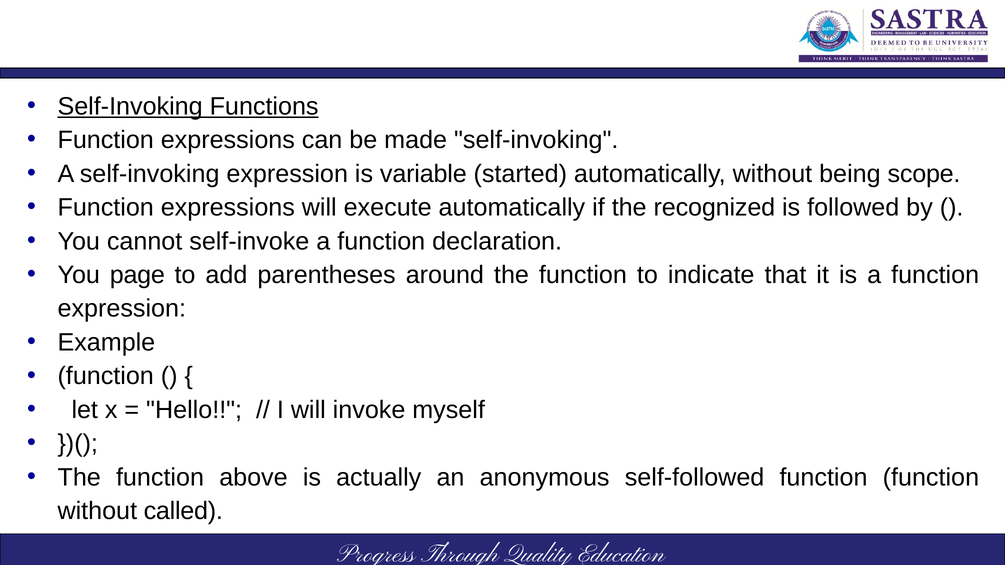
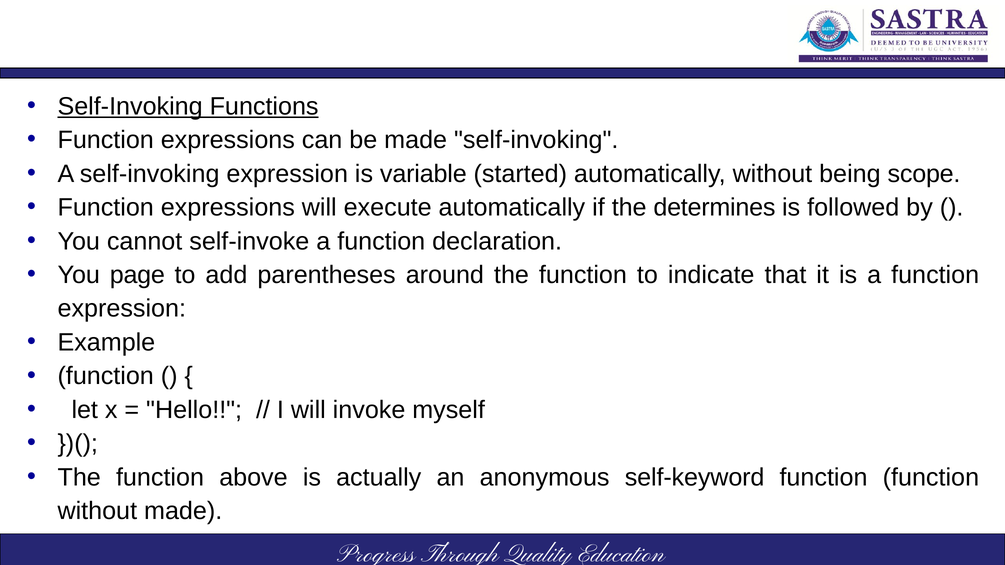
recognized: recognized -> determines
self-followed: self-followed -> self-keyword
without called: called -> made
